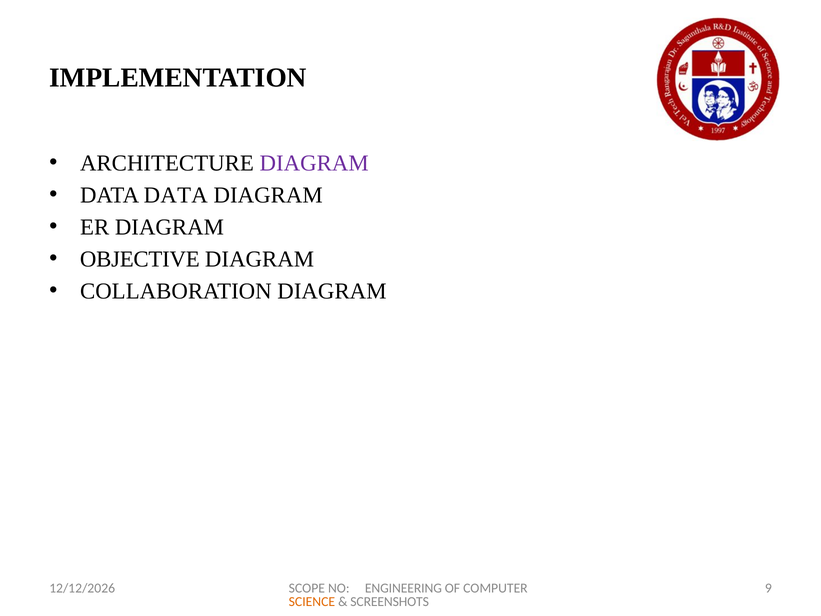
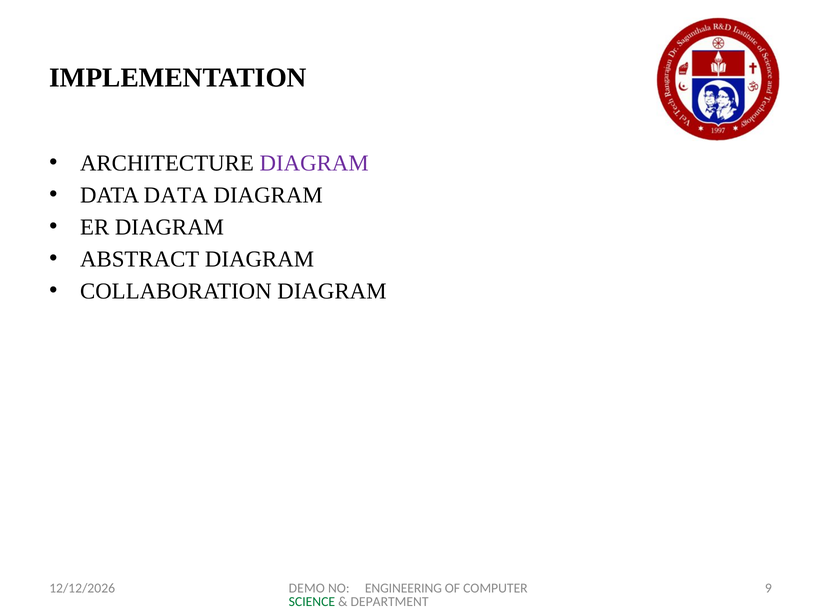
OBJECTIVE: OBJECTIVE -> ABSTRACT
SCOPE: SCOPE -> DEMO
SCIENCE colour: orange -> green
SCREENSHOTS: SCREENSHOTS -> DEPARTMENT
